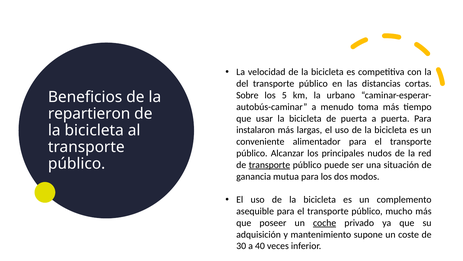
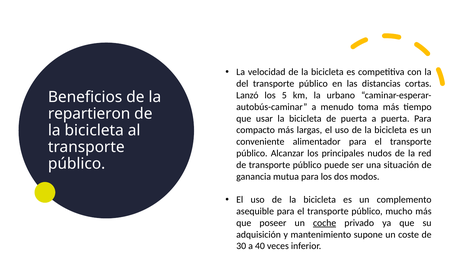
Sobre: Sobre -> Lanzó
instalaron: instalaron -> compacto
transporte at (269, 165) underline: present -> none
